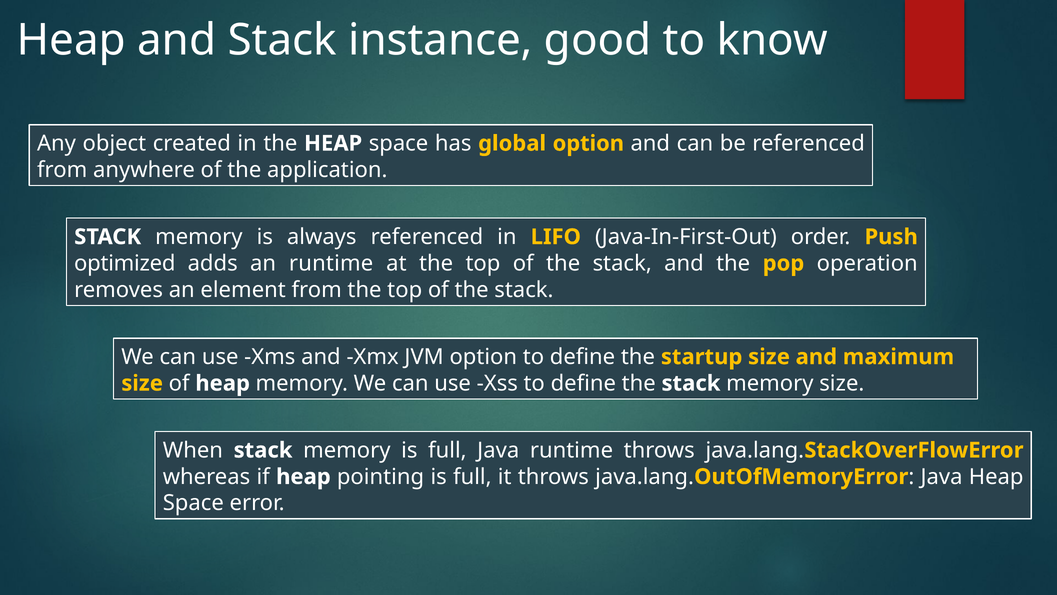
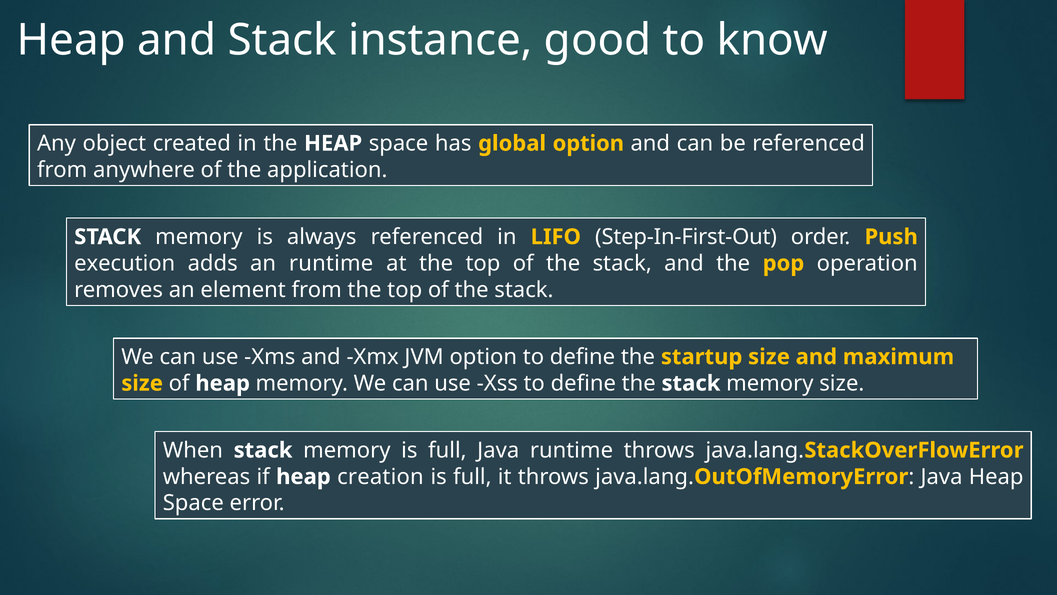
Java-In-First-Out: Java-In-First-Out -> Step-In-First-Out
optimized: optimized -> execution
pointing: pointing -> creation
